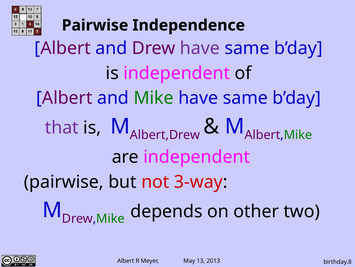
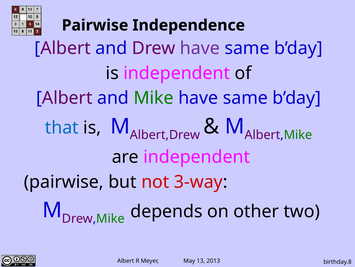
that colour: purple -> blue
